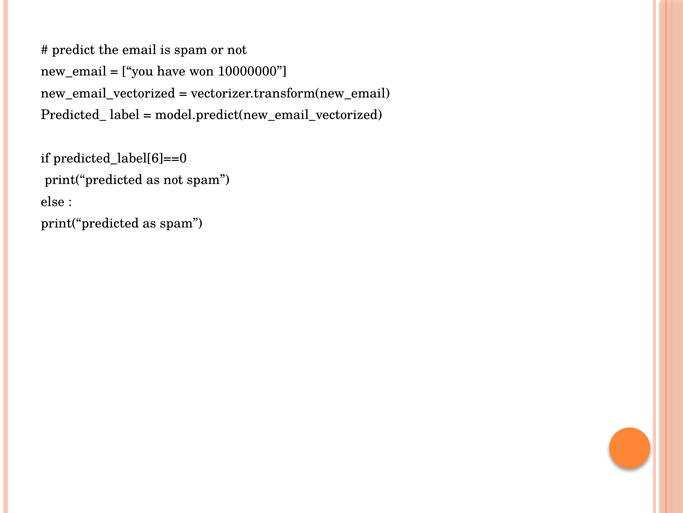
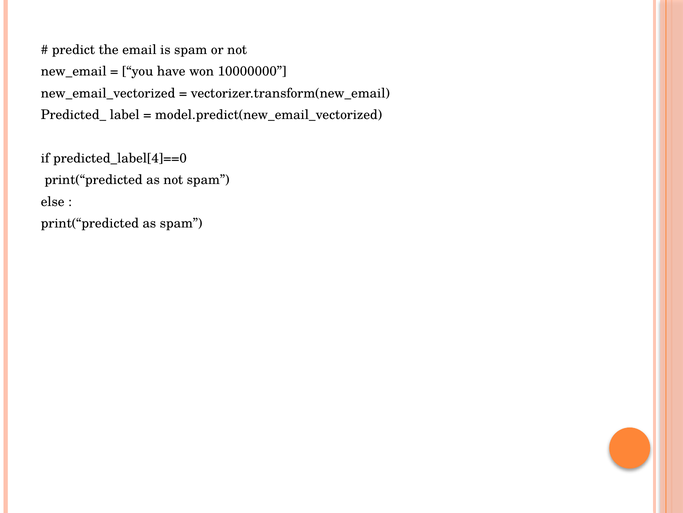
predicted_label[6]==0: predicted_label[6]==0 -> predicted_label[4]==0
